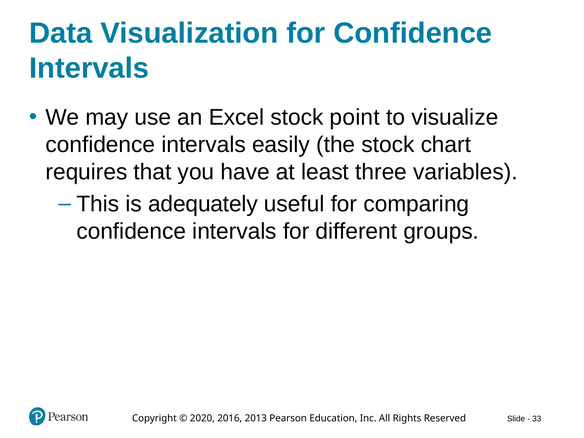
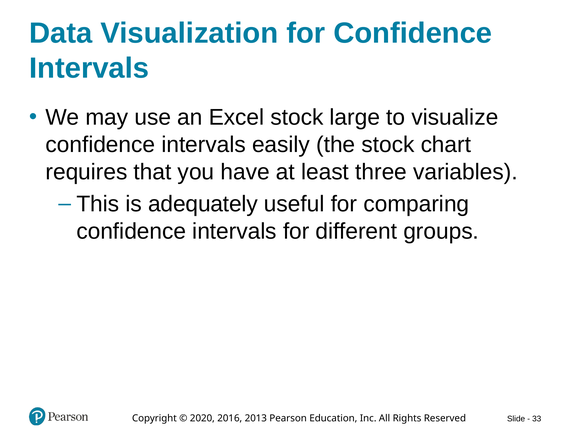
point: point -> large
